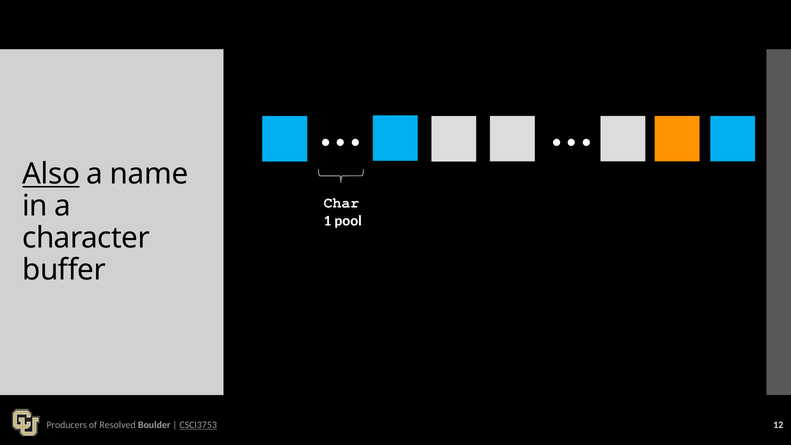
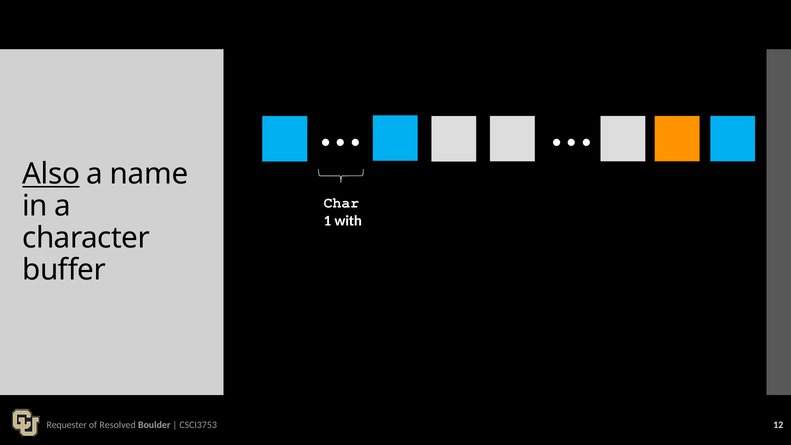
pool: pool -> with
Producers: Producers -> Requester
CSCI3753 underline: present -> none
